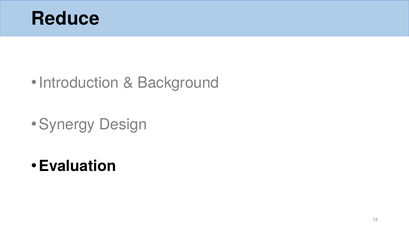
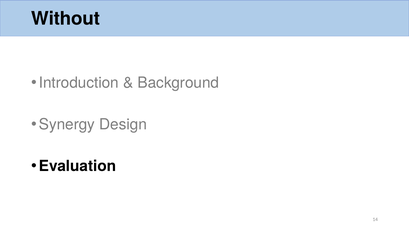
Reduce: Reduce -> Without
